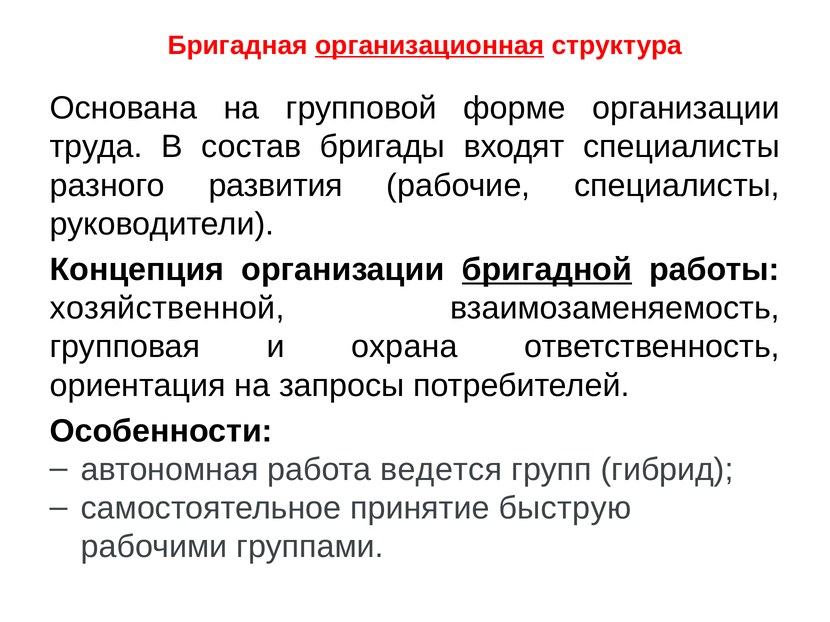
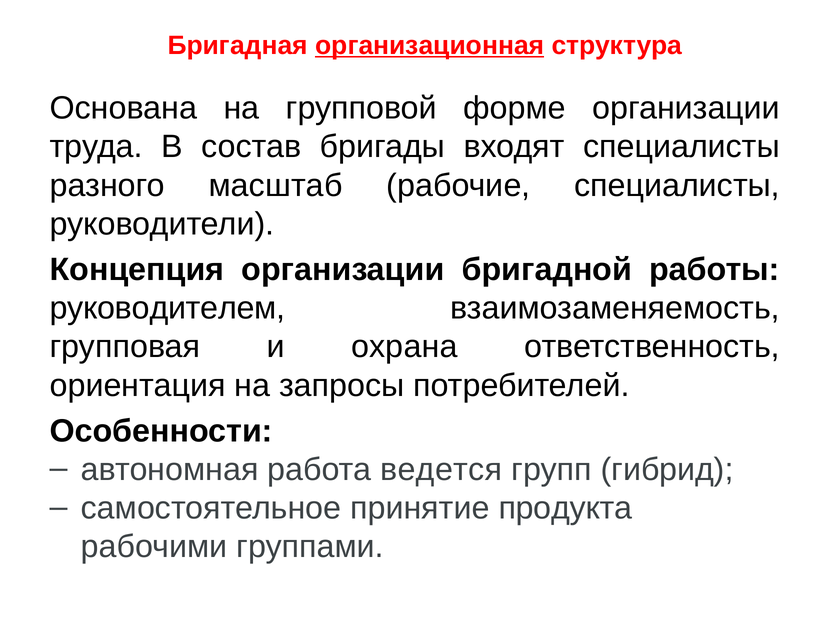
развития: развития -> масштаб
бригадной underline: present -> none
хозяйственной: хозяйственной -> руководителем
быструю: быструю -> продукта
